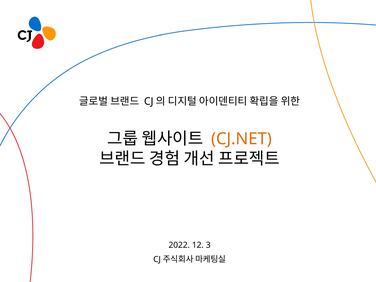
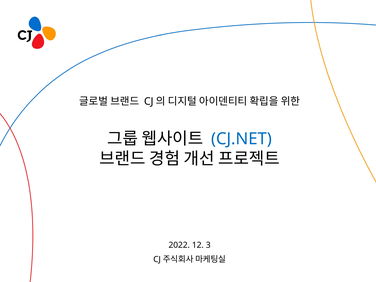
CJ.NET colour: orange -> blue
